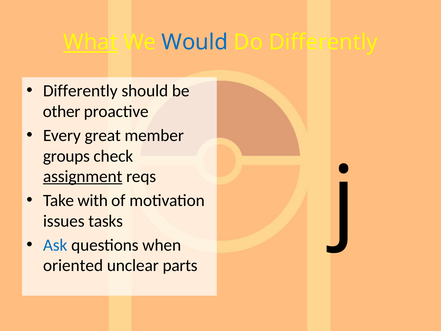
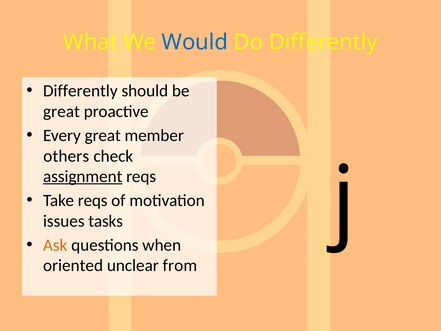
What underline: present -> none
other at (62, 111): other -> great
groups: groups -> others
Take with: with -> reqs
Ask colour: blue -> orange
parts: parts -> from
